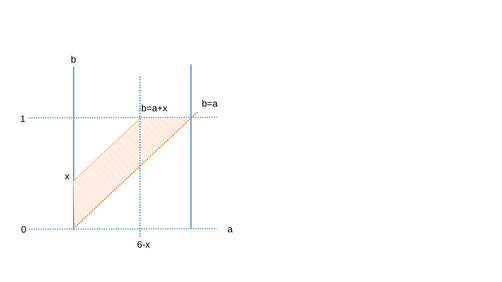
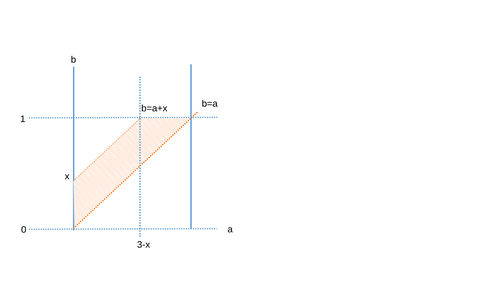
6-x: 6-x -> 3-x
